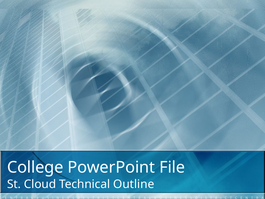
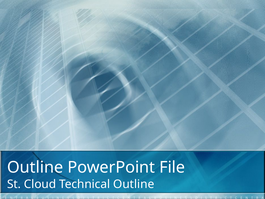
College at (35, 167): College -> Outline
